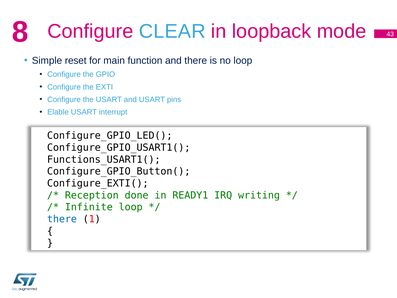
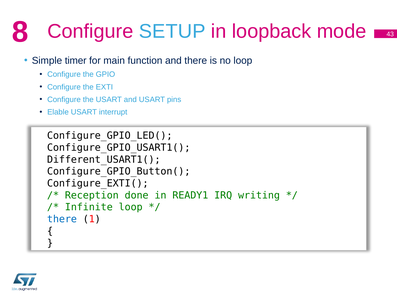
CLEAR: CLEAR -> SETUP
reset: reset -> timer
Functions_USART1(: Functions_USART1( -> Different_USART1(
